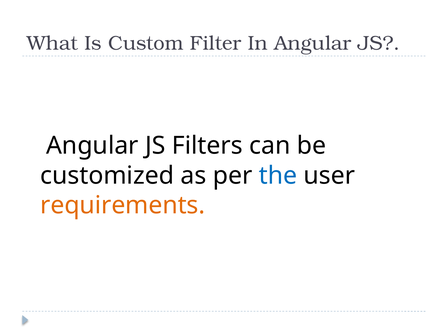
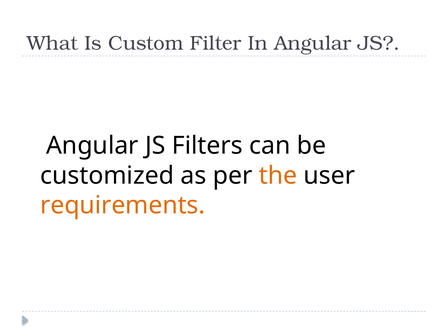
the colour: blue -> orange
